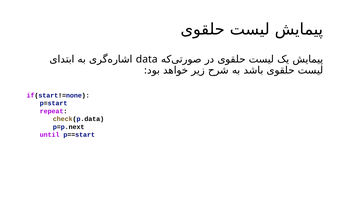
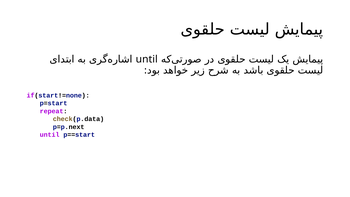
data at (147, 59): data -> until
